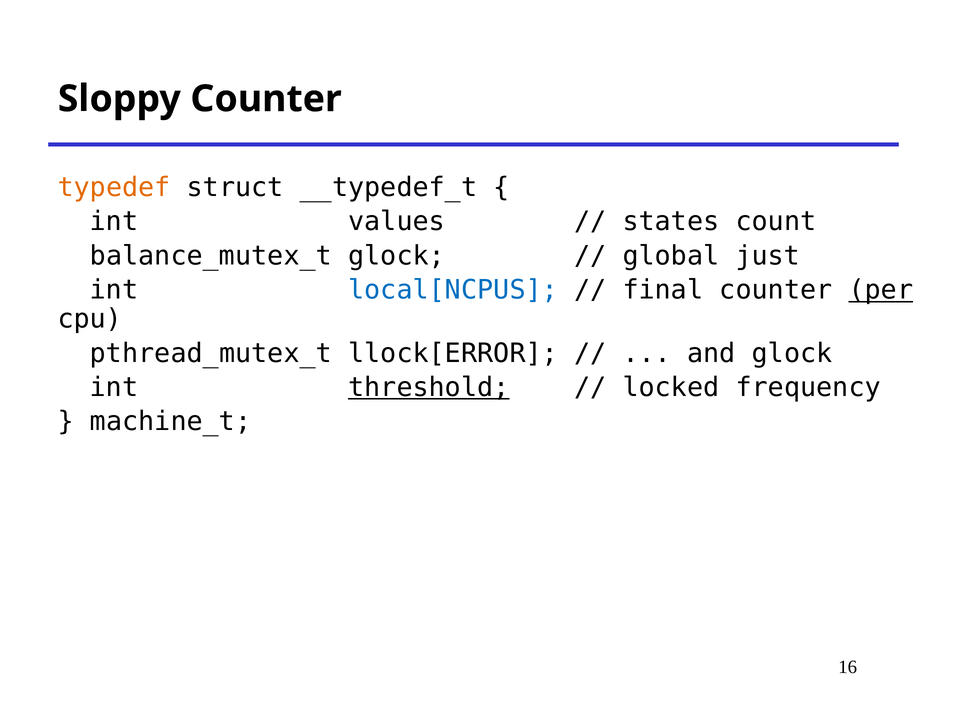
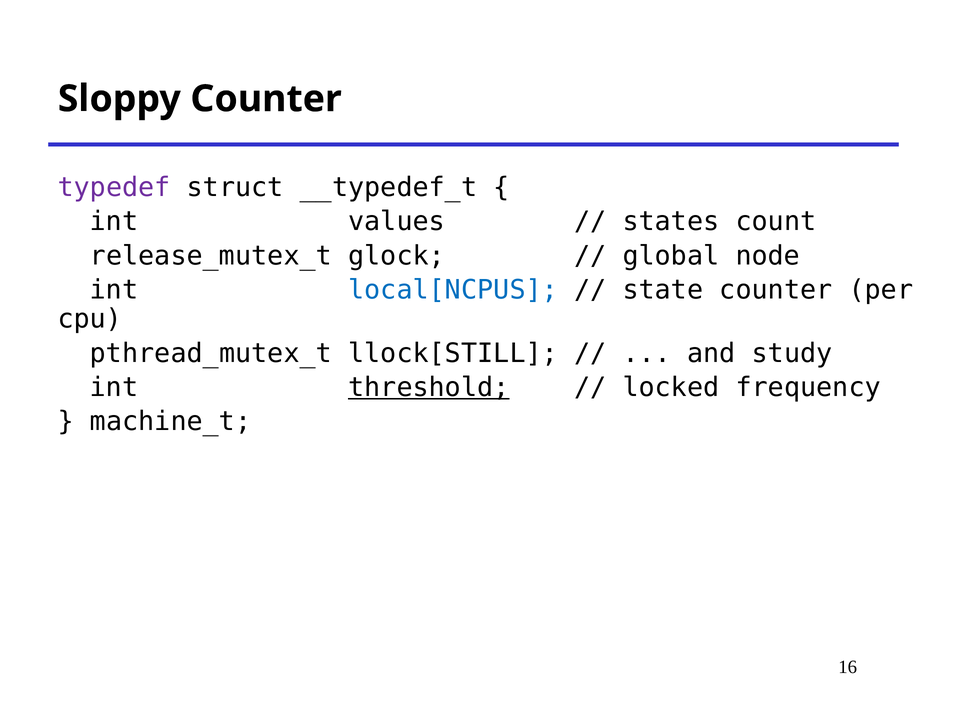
typedef colour: orange -> purple
balance_mutex_t: balance_mutex_t -> release_mutex_t
just: just -> node
final: final -> state
per underline: present -> none
llock[ERROR: llock[ERROR -> llock[STILL
and glock: glock -> study
